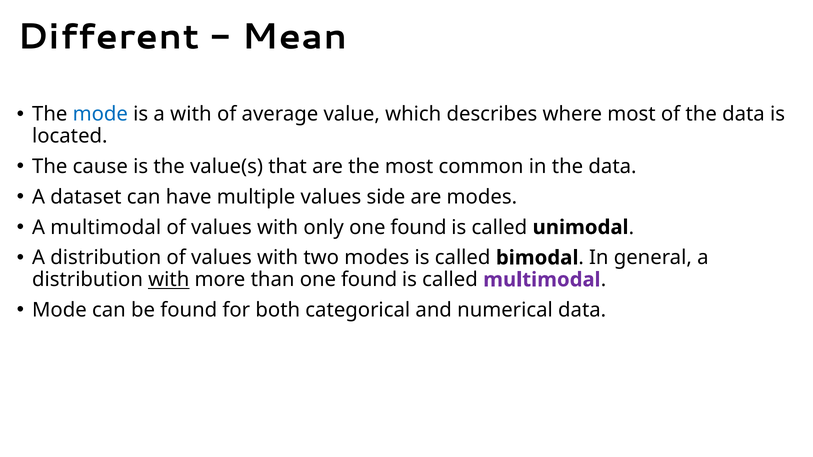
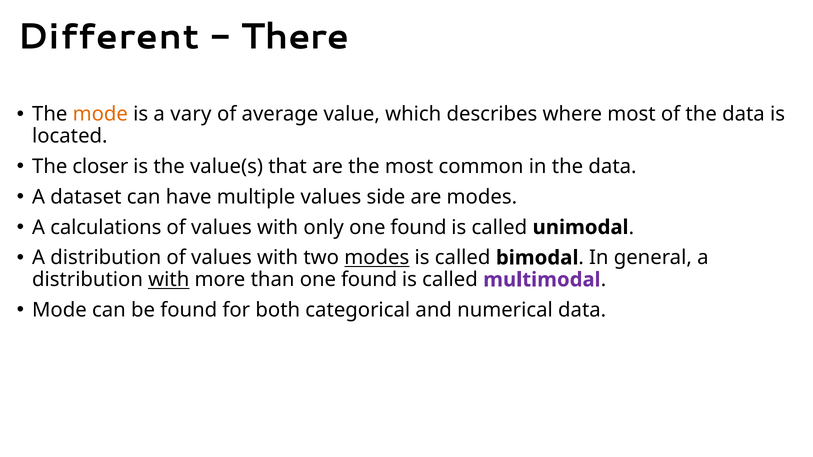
Mean: Mean -> There
mode at (100, 114) colour: blue -> orange
a with: with -> vary
cause: cause -> closer
A multimodal: multimodal -> calculations
modes at (377, 258) underline: none -> present
